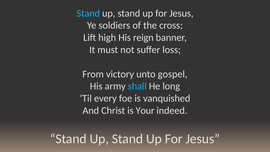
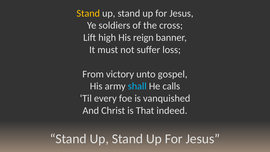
Stand at (88, 13) colour: light blue -> yellow
long: long -> calls
Your: Your -> That
